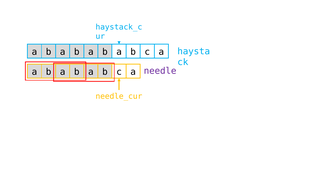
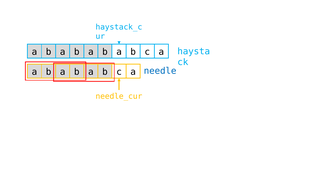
needle colour: purple -> blue
